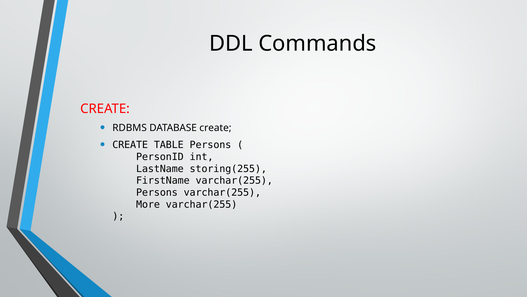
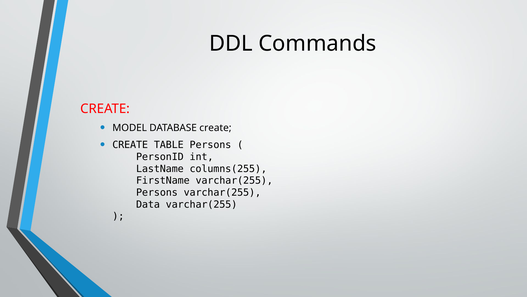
RDBMS: RDBMS -> MODEL
storing(255: storing(255 -> columns(255
More: More -> Data
